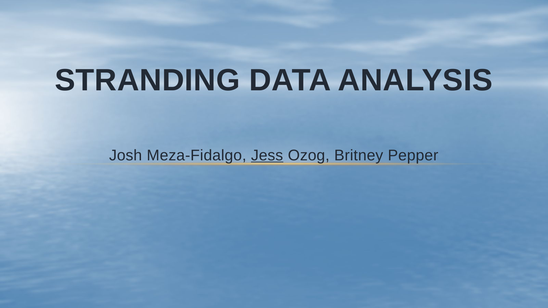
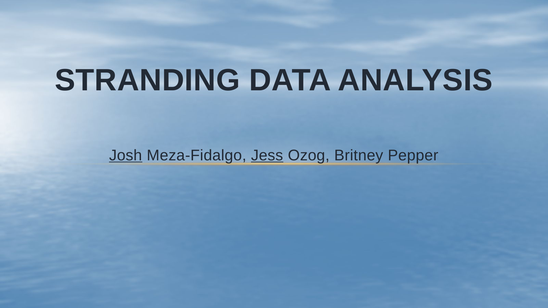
Josh underline: none -> present
